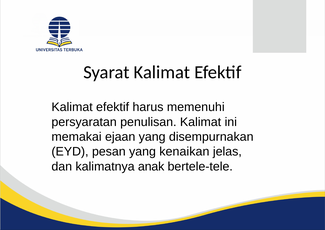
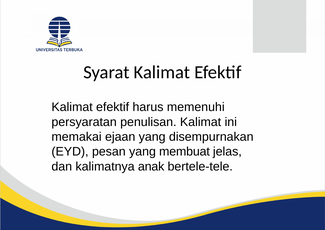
kenaikan: kenaikan -> membuat
